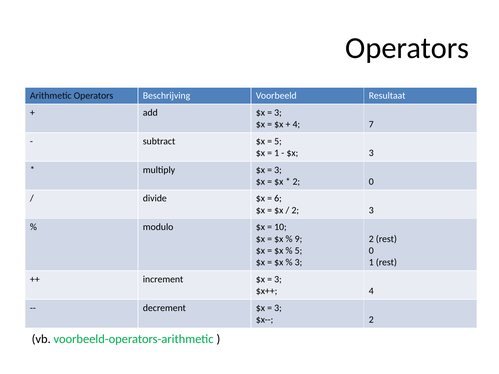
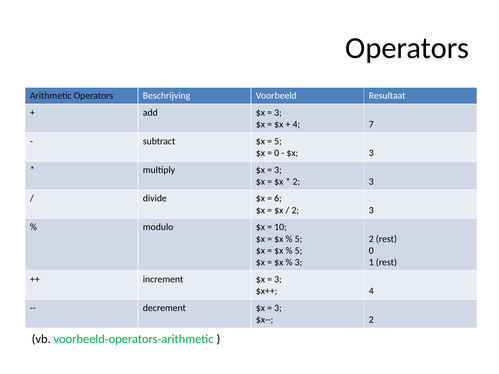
1 at (277, 153): 1 -> 0
0 at (371, 182): 0 -> 3
9 at (298, 239): 9 -> 5
